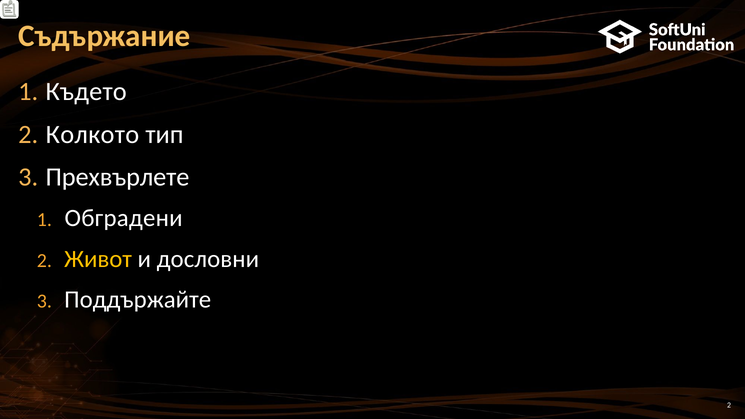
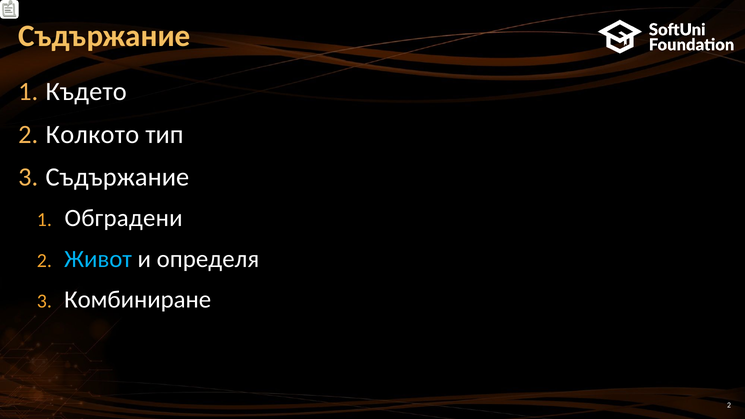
Прехвърлете at (117, 177): Прехвърлете -> Съдържание
Живот colour: yellow -> light blue
дословни: дословни -> определя
Поддържайте: Поддържайте -> Комбиниране
